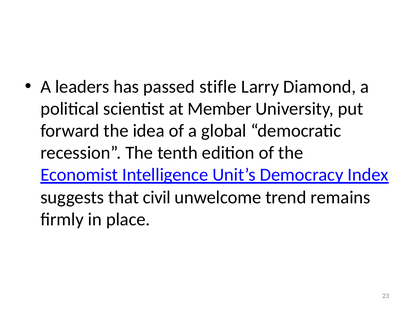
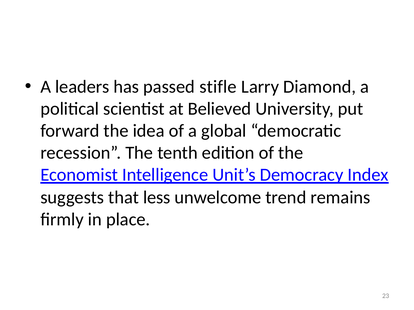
Member: Member -> Believed
civil: civil -> less
